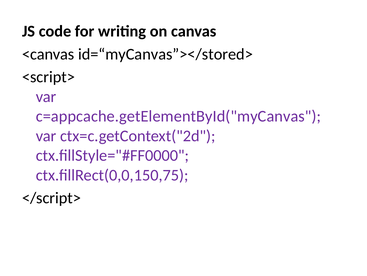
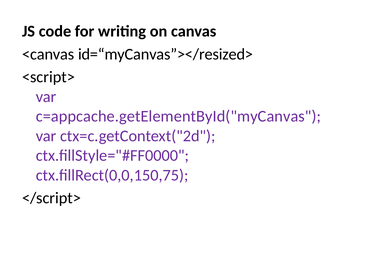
id=“myCanvas”></stored>: id=“myCanvas”></stored> -> id=“myCanvas”></resized>
